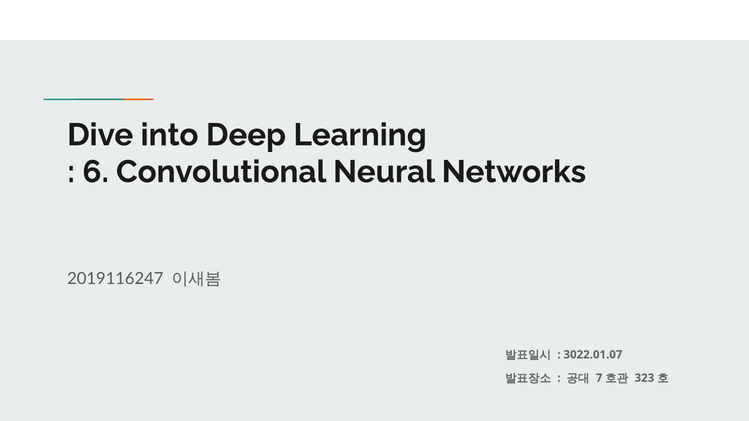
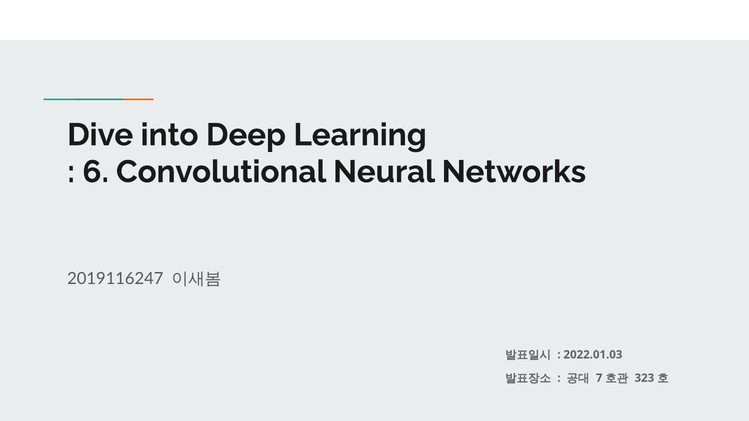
3022.01.07: 3022.01.07 -> 2022.01.03
